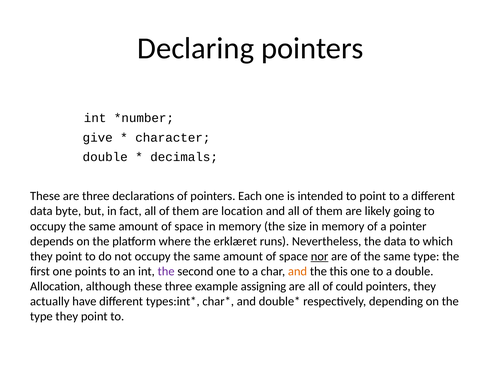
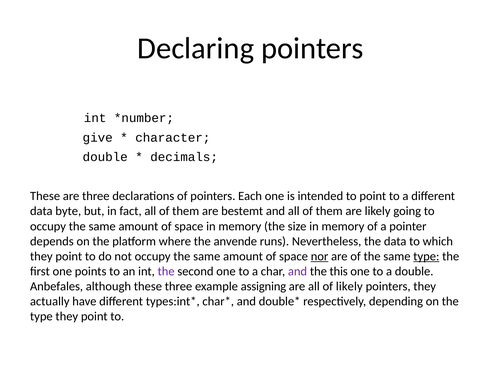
location: location -> bestemt
erklæret: erklæret -> anvende
type at (426, 256) underline: none -> present
and at (298, 271) colour: orange -> purple
Allocation: Allocation -> Anbefales
of could: could -> likely
